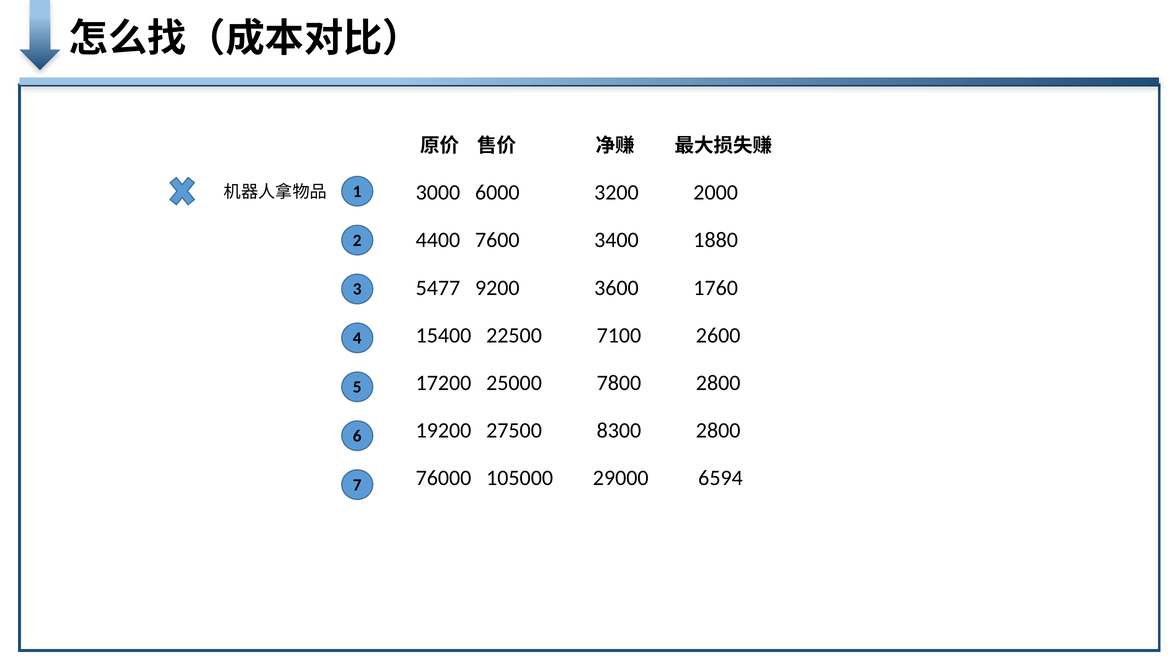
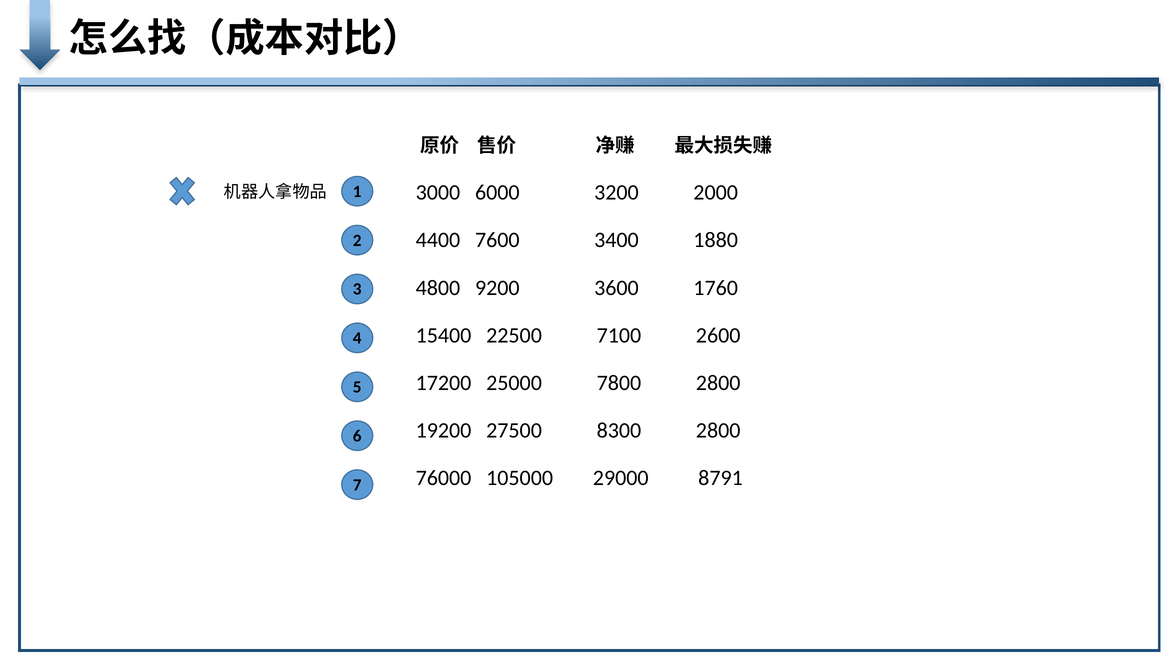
5477: 5477 -> 4800
6594: 6594 -> 8791
